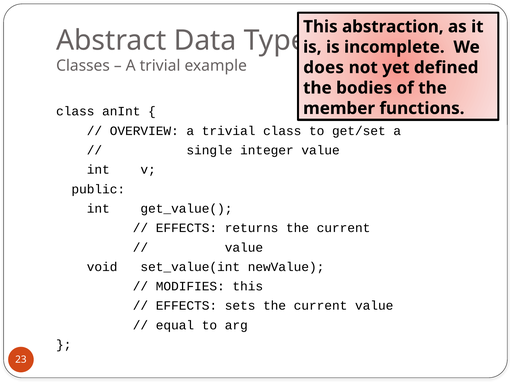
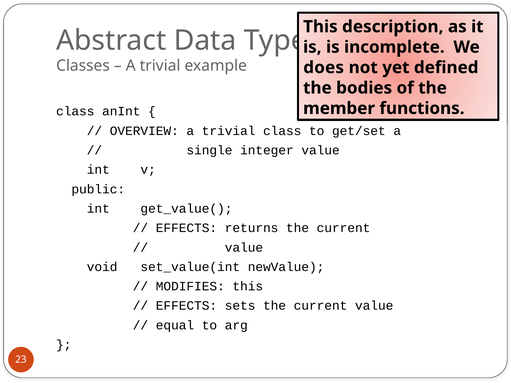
abstraction: abstraction -> description
